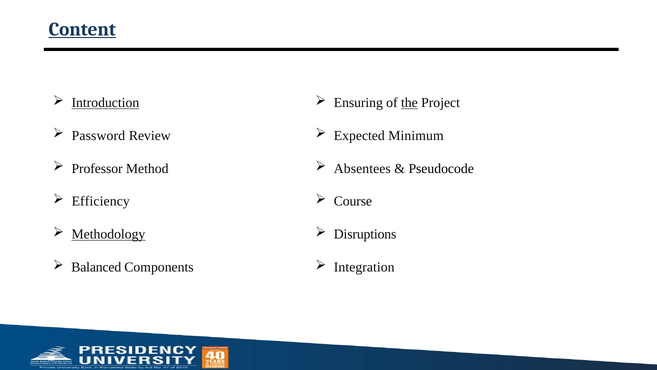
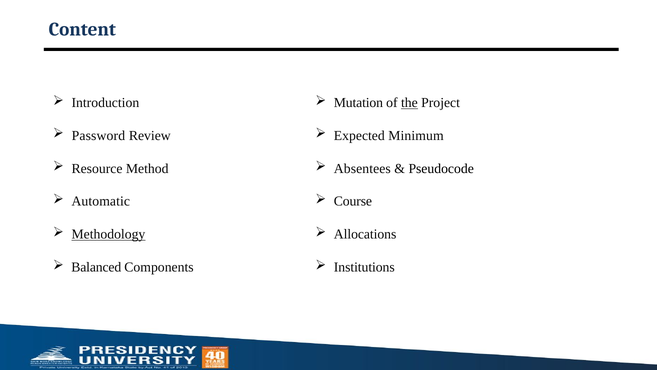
Content underline: present -> none
Introduction underline: present -> none
Ensuring: Ensuring -> Mutation
Professor: Professor -> Resource
Efficiency: Efficiency -> Automatic
Disruptions: Disruptions -> Allocations
Integration: Integration -> Institutions
